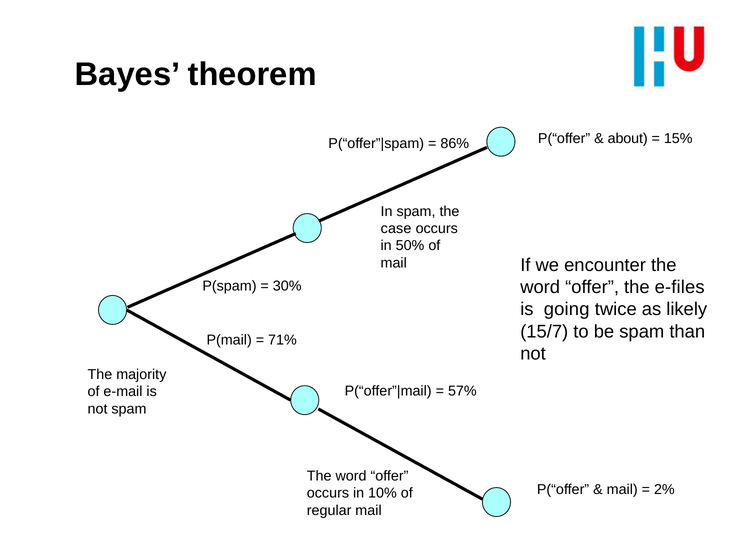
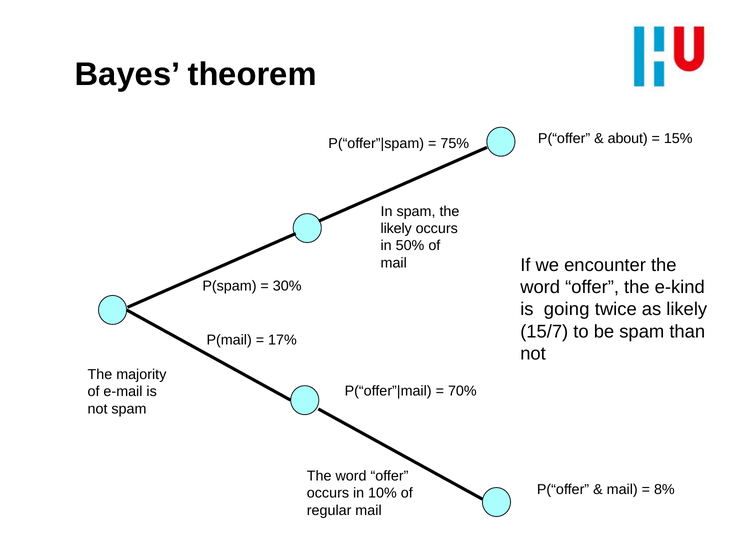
86%: 86% -> 75%
case at (396, 229): case -> likely
e-files: e-files -> e-kind
71%: 71% -> 17%
57%: 57% -> 70%
2%: 2% -> 8%
